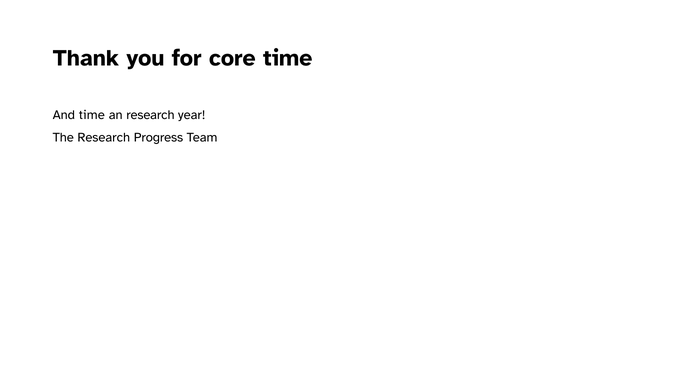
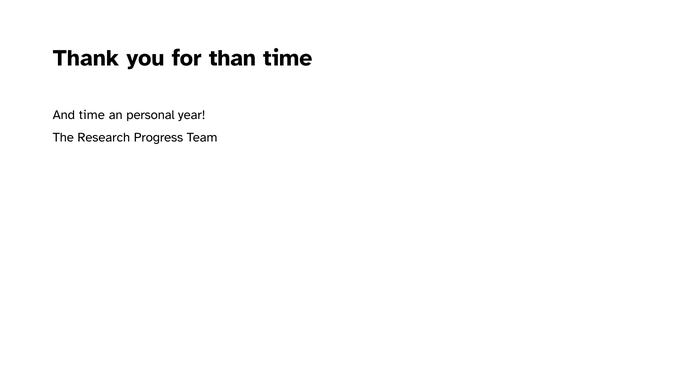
core: core -> than
an research: research -> personal
